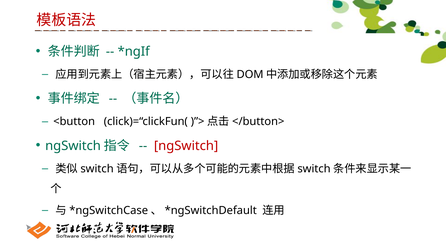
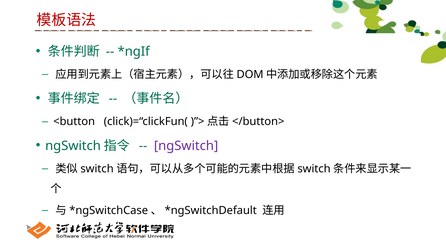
ngSwitch at (186, 146) colour: red -> purple
